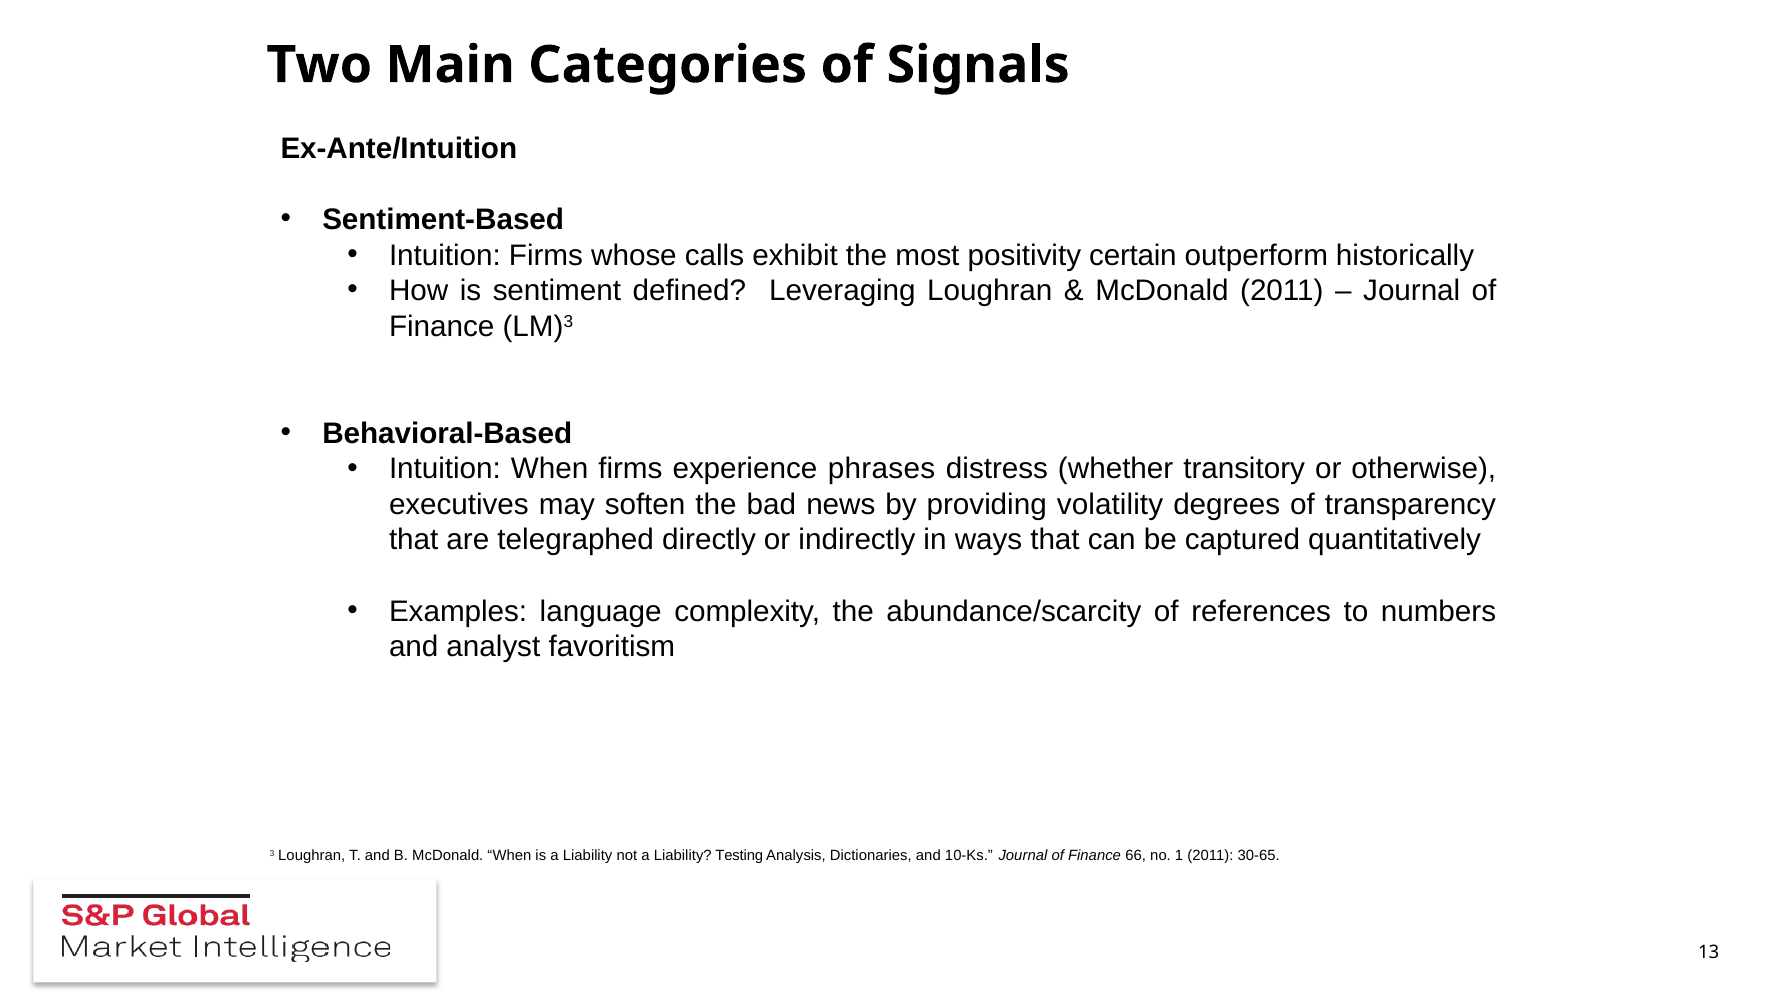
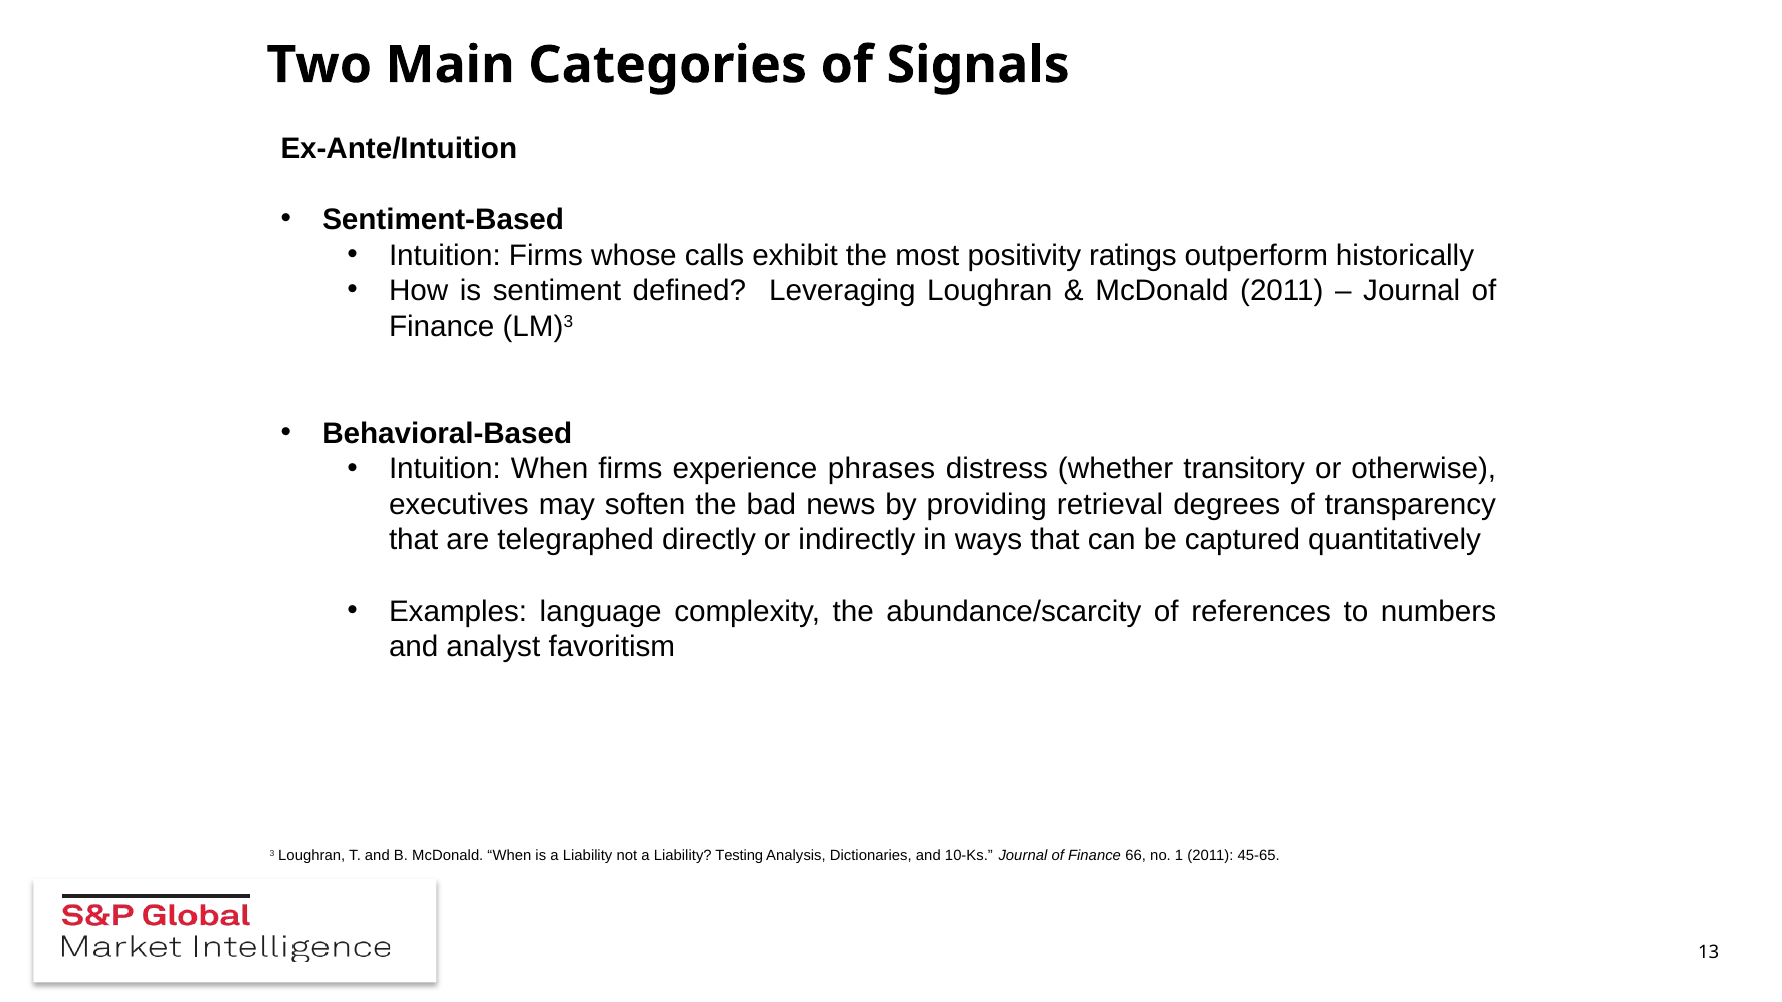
certain: certain -> ratings
volatility: volatility -> retrieval
30-65: 30-65 -> 45-65
